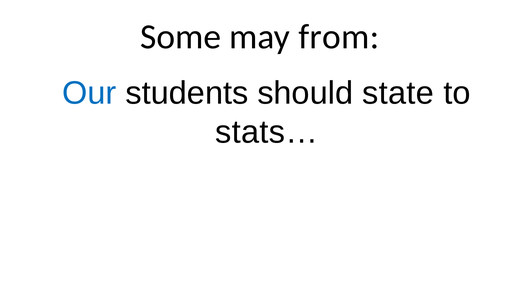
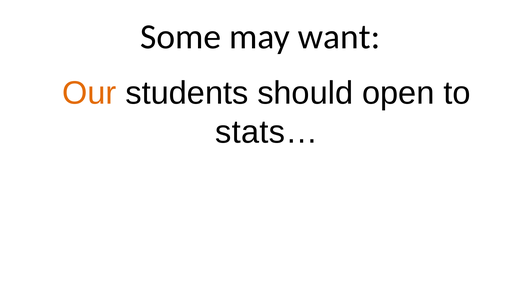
from: from -> want
Our colour: blue -> orange
state: state -> open
